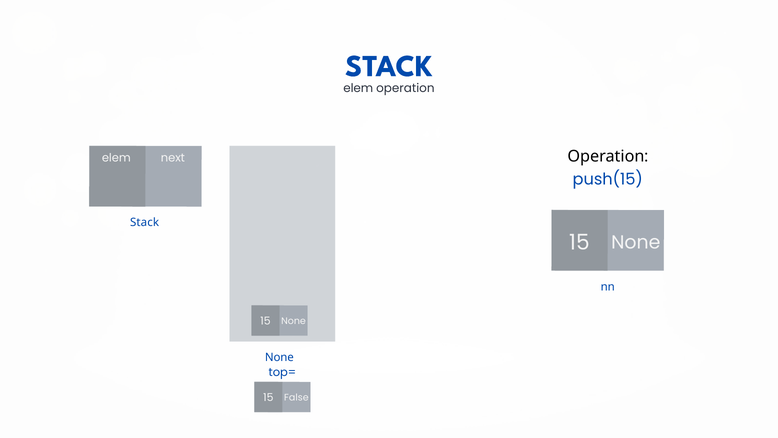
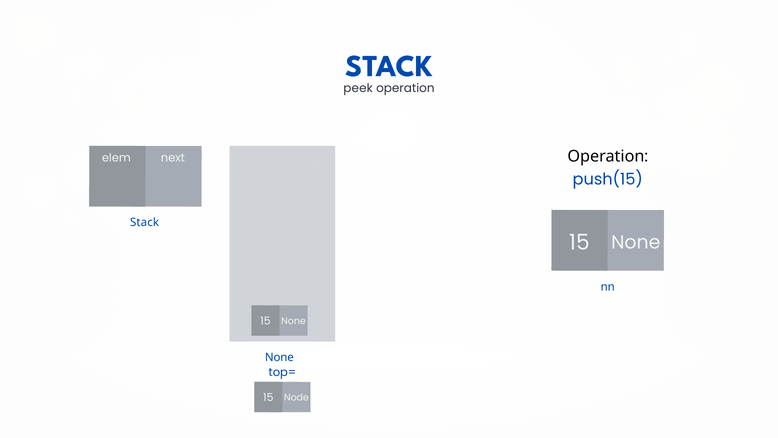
elem at (358, 88): elem -> peek
False: False -> Node
